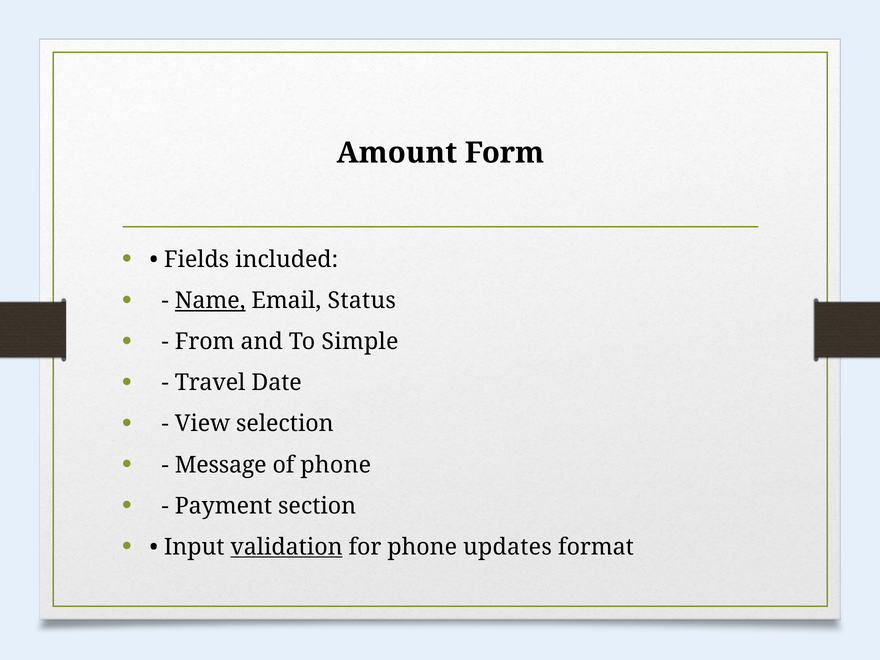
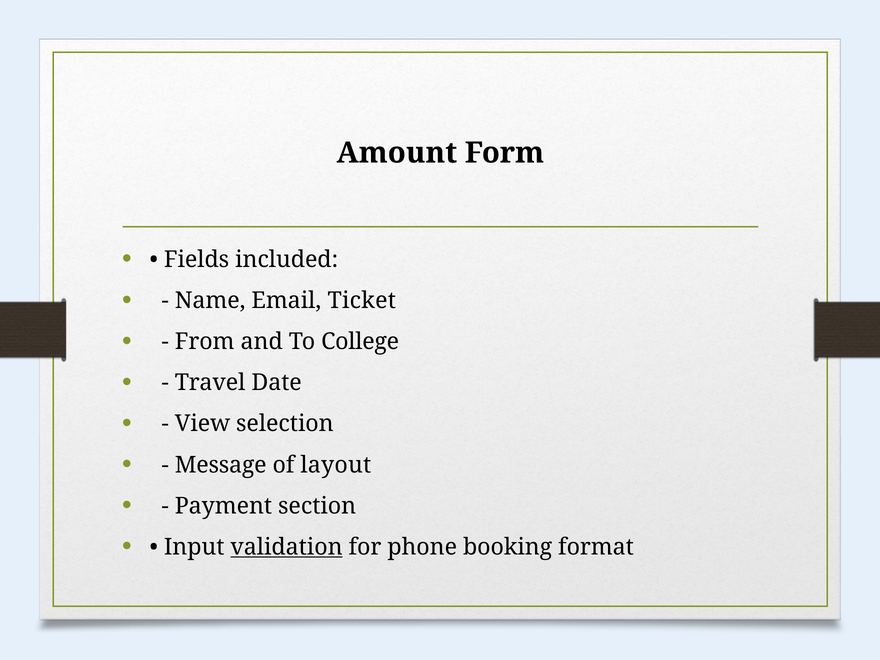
Name underline: present -> none
Status: Status -> Ticket
Simple: Simple -> College
of phone: phone -> layout
updates: updates -> booking
